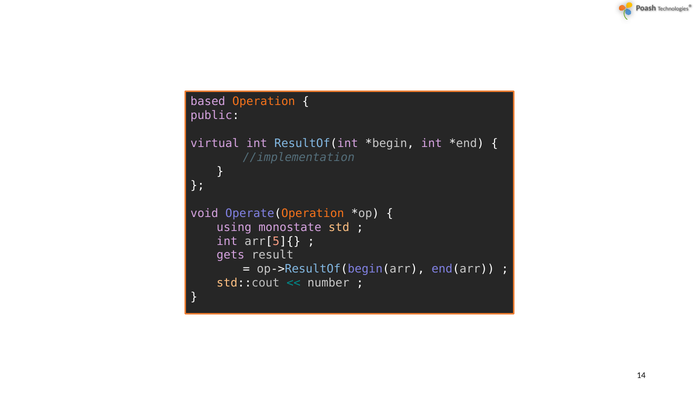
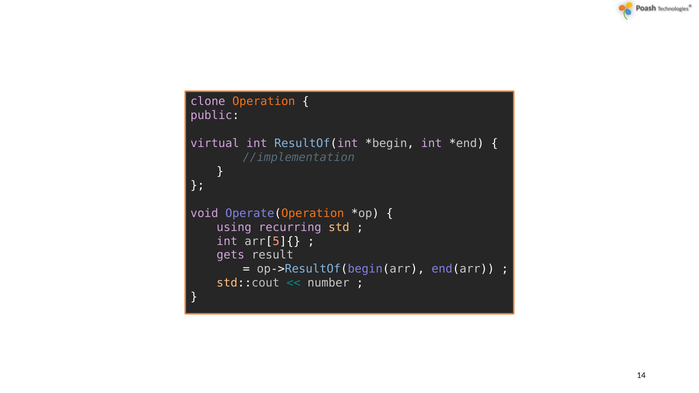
based: based -> clone
monostate: monostate -> recurring
